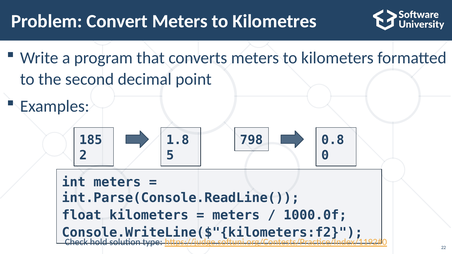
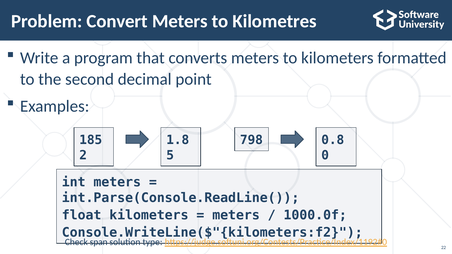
hold: hold -> span
